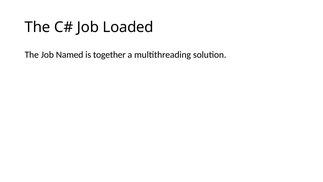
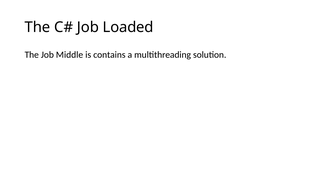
Named: Named -> Middle
together: together -> contains
